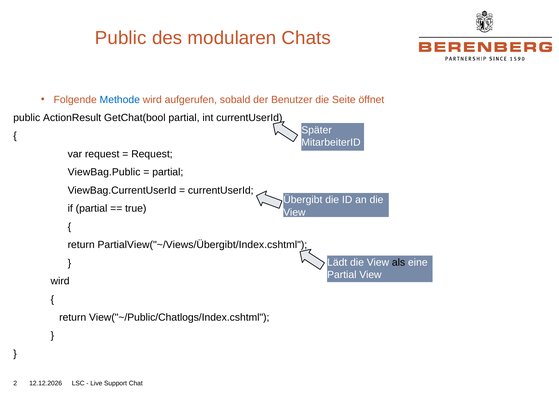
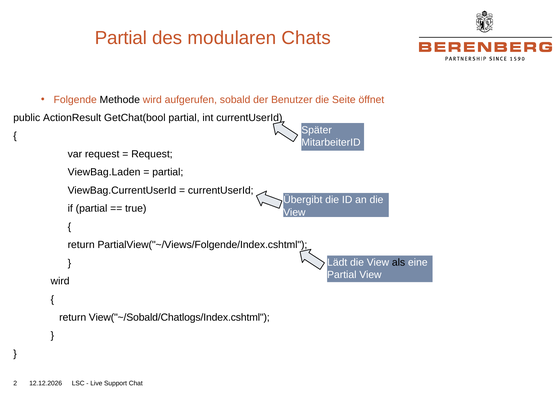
Public at (121, 38): Public -> Partial
Methode colour: blue -> black
ViewBag.Public: ViewBag.Public -> ViewBag.Laden
PartialView("~/Views/Übergibt/Index.cshtml: PartialView("~/Views/Übergibt/Index.cshtml -> PartialView("~/Views/Folgende/Index.cshtml
View("~/Public/Chatlogs/Index.cshtml: View("~/Public/Chatlogs/Index.cshtml -> View("~/Sobald/Chatlogs/Index.cshtml
